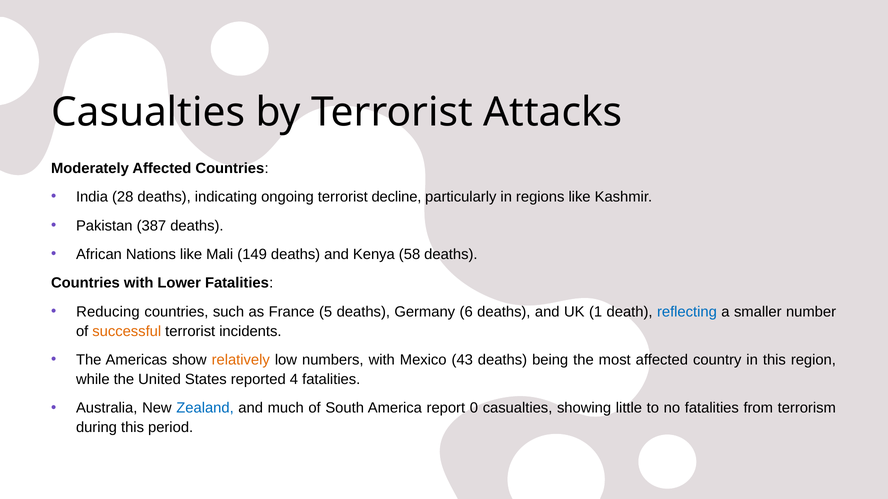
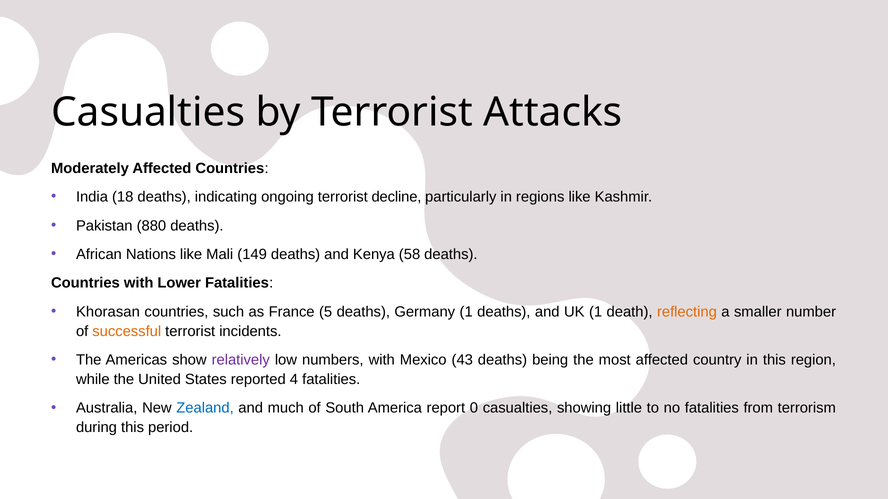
28: 28 -> 18
387: 387 -> 880
Reducing: Reducing -> Khorasan
Germany 6: 6 -> 1
reflecting colour: blue -> orange
relatively colour: orange -> purple
